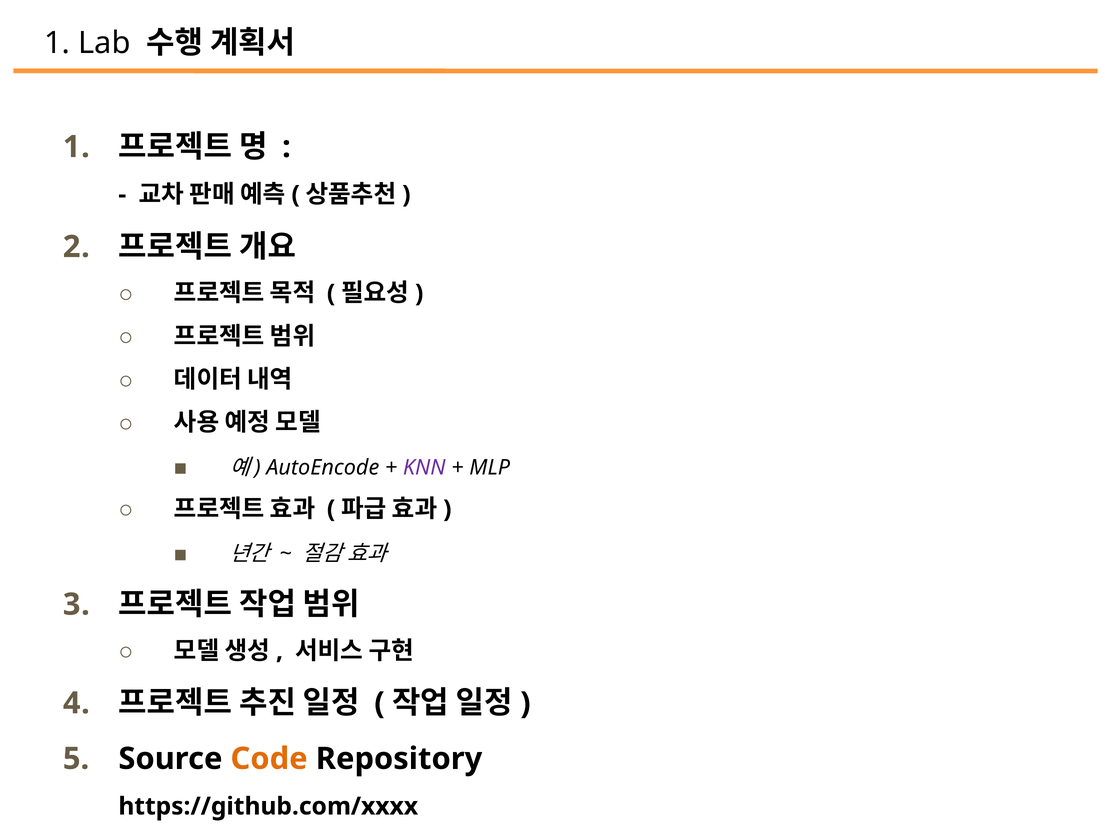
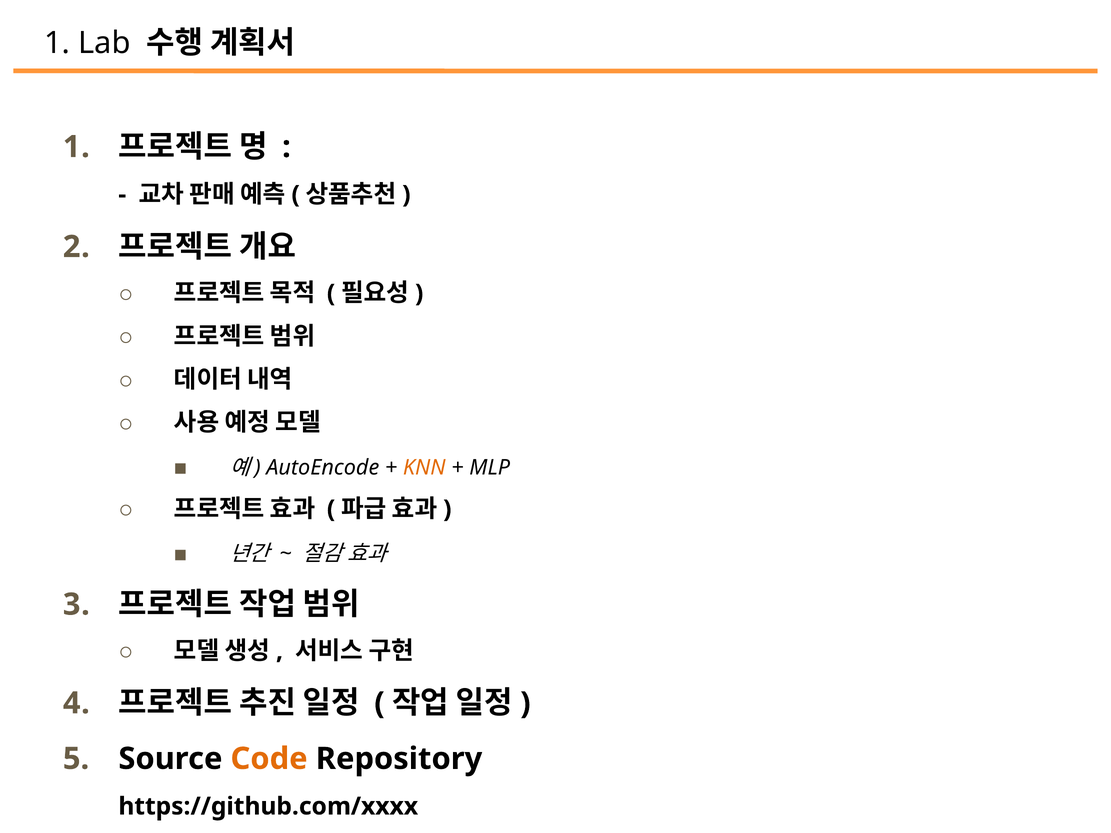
KNN colour: purple -> orange
